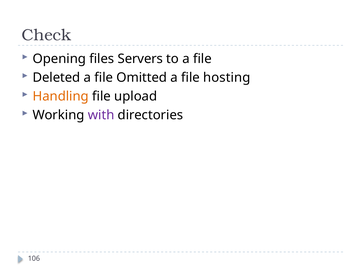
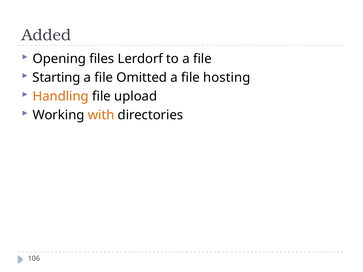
Check: Check -> Added
Servers: Servers -> Lerdorf
Deleted: Deleted -> Starting
with colour: purple -> orange
